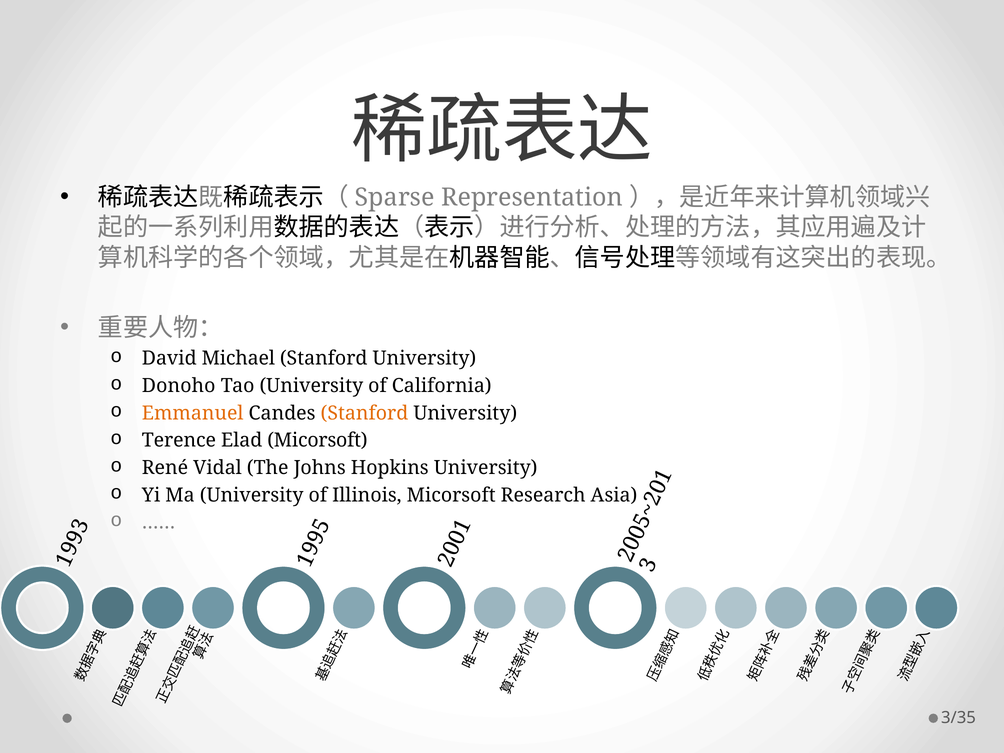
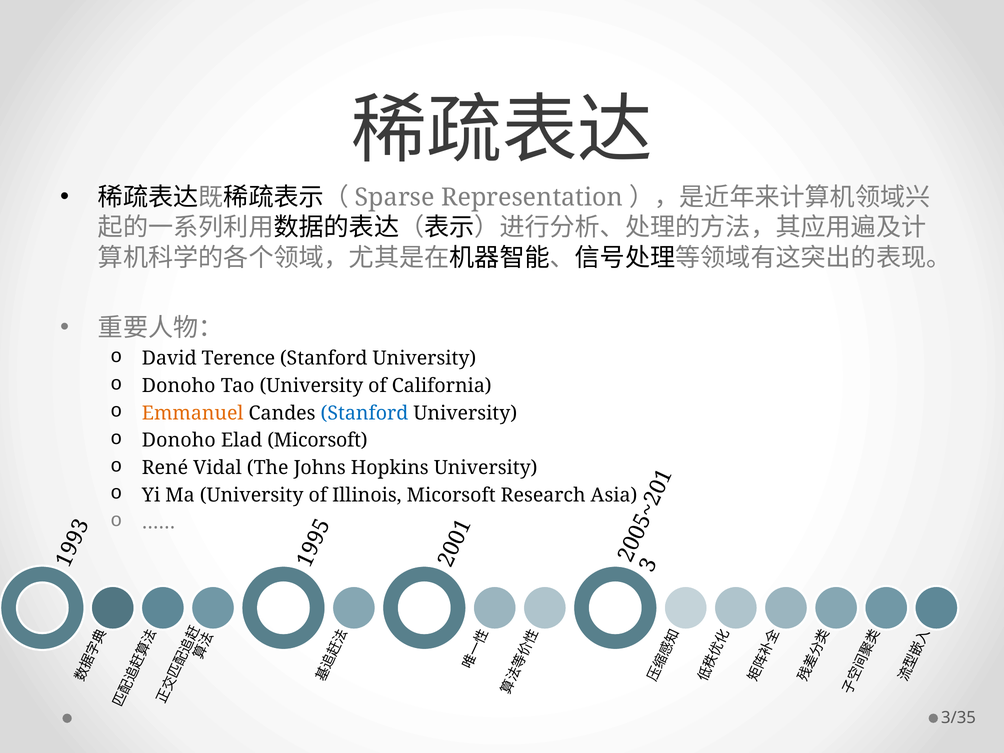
Michael: Michael -> Terence
Stanford at (364, 413) colour: orange -> blue
Terence at (179, 440): Terence -> Donoho
